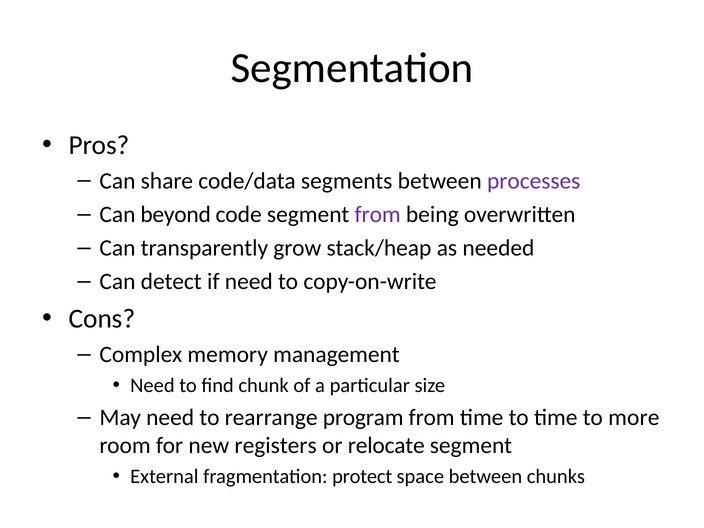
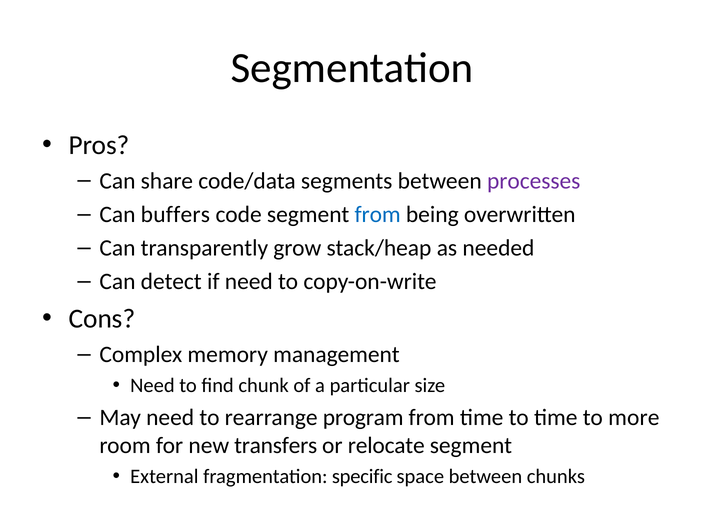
beyond: beyond -> buffers
from at (378, 214) colour: purple -> blue
registers: registers -> transfers
protect: protect -> specific
